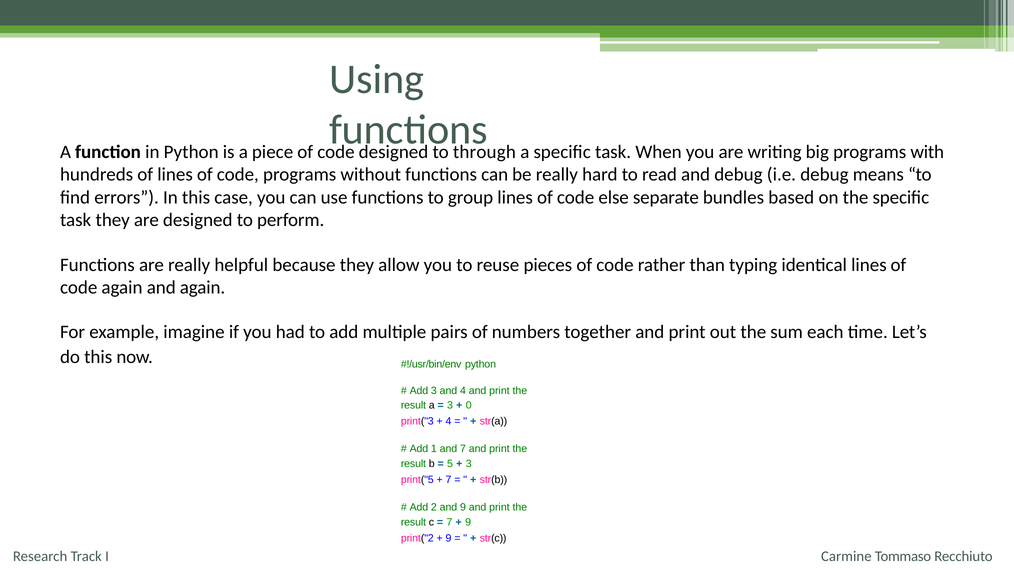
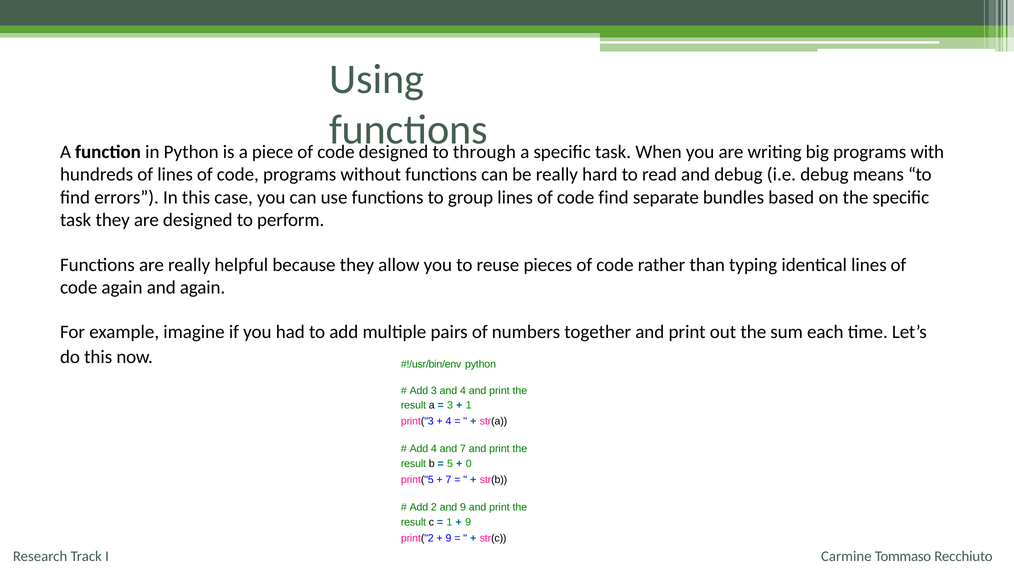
code else: else -> find
0 at (469, 405): 0 -> 1
Add 1: 1 -> 4
3 at (469, 464): 3 -> 0
7 at (449, 522): 7 -> 1
